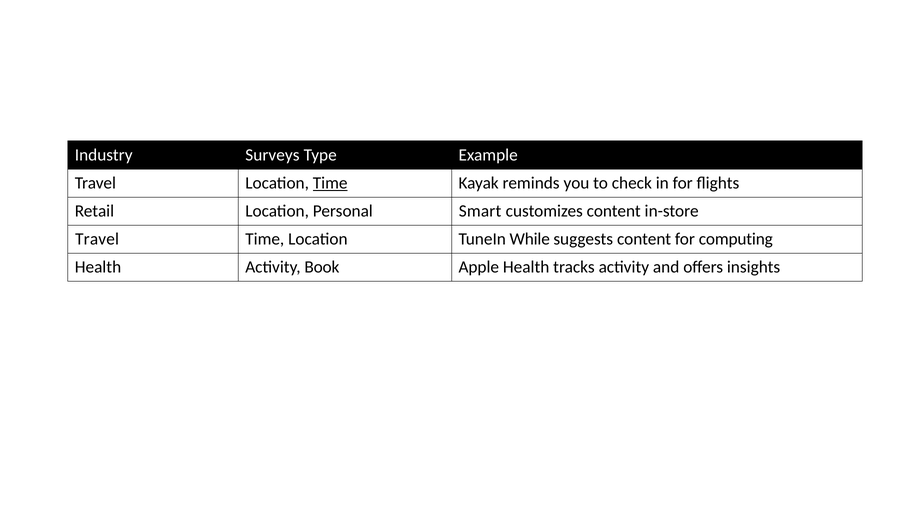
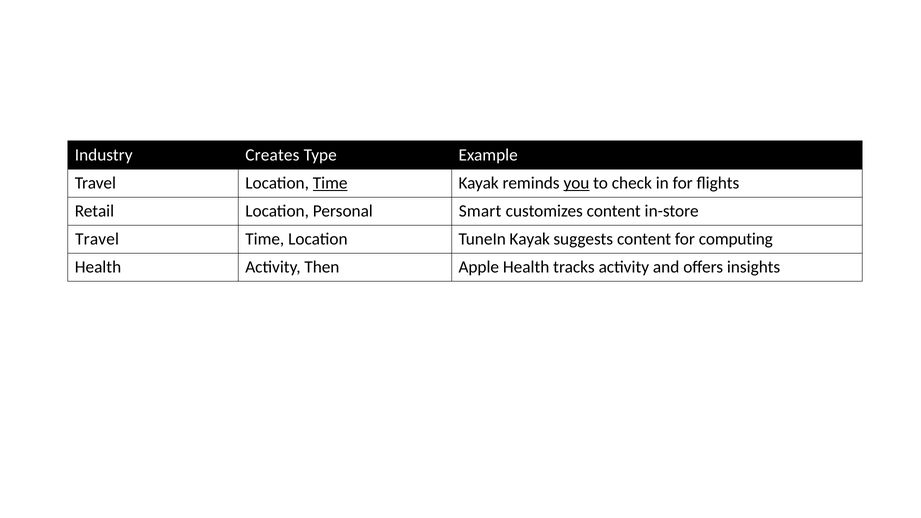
Surveys: Surveys -> Creates
you underline: none -> present
TuneIn While: While -> Kayak
Book: Book -> Then
